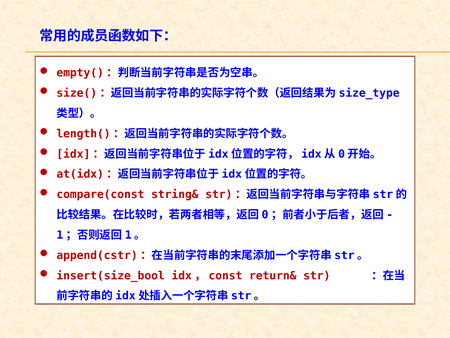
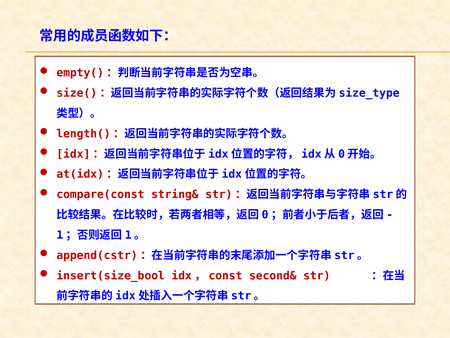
return&: return& -> second&
